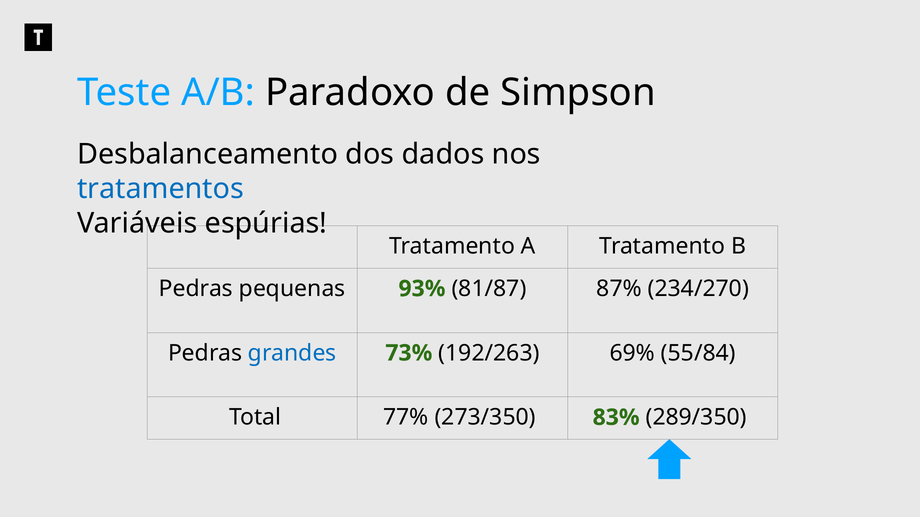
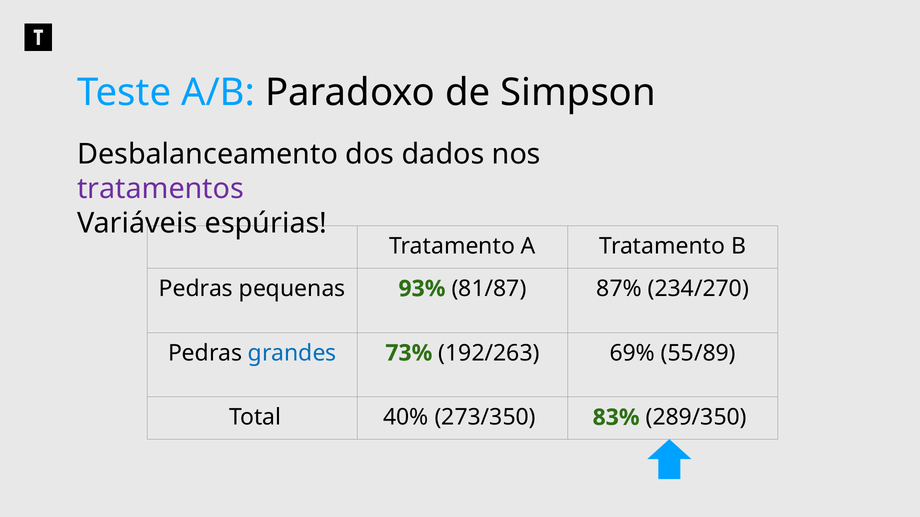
tratamentos colour: blue -> purple
55/84: 55/84 -> 55/89
77%: 77% -> 40%
